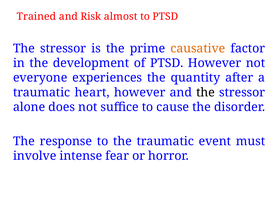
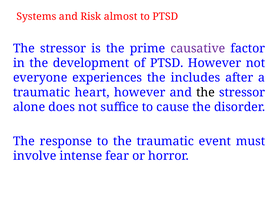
Trained: Trained -> Systems
causative colour: orange -> purple
quantity: quantity -> includes
